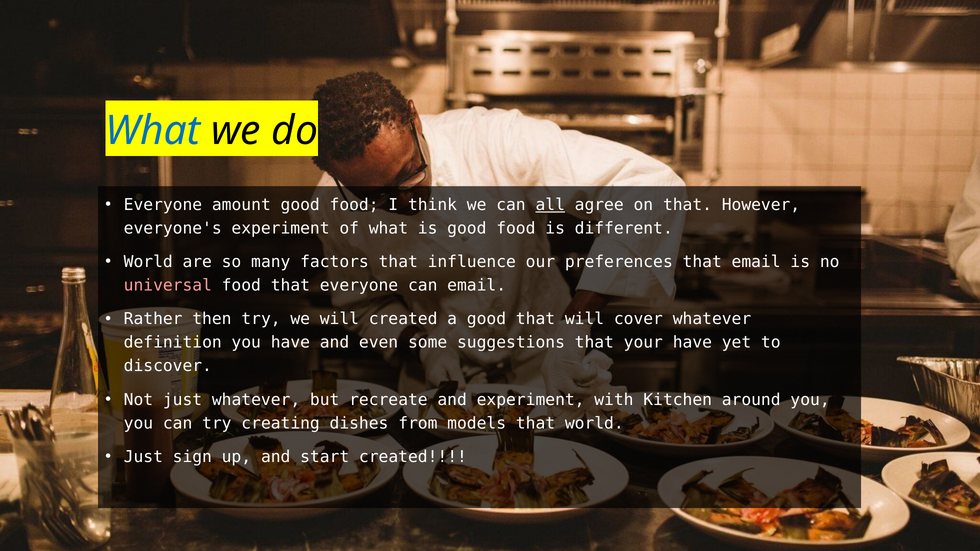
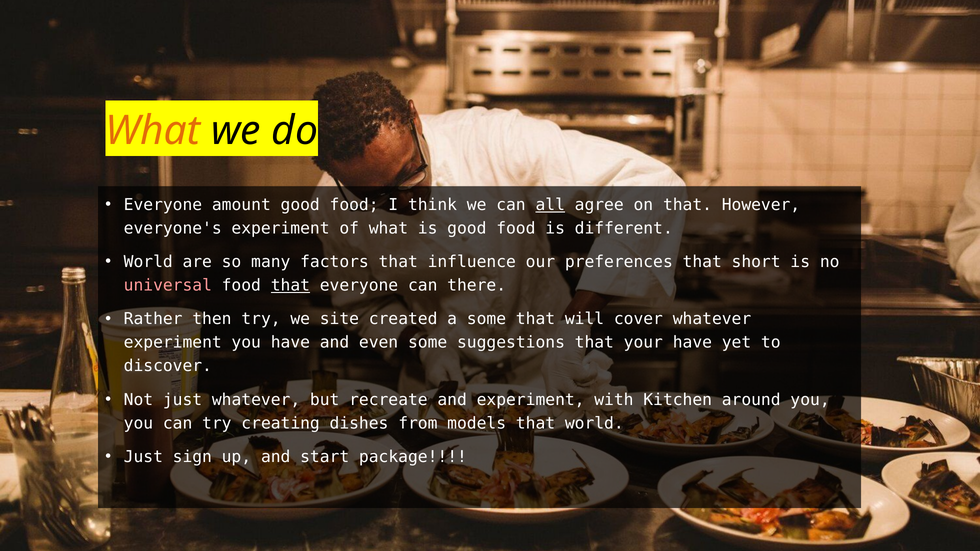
What at (153, 131) colour: blue -> orange
that email: email -> short
that at (290, 286) underline: none -> present
can email: email -> there
we will: will -> site
a good: good -> some
definition at (173, 343): definition -> experiment
start created: created -> package
